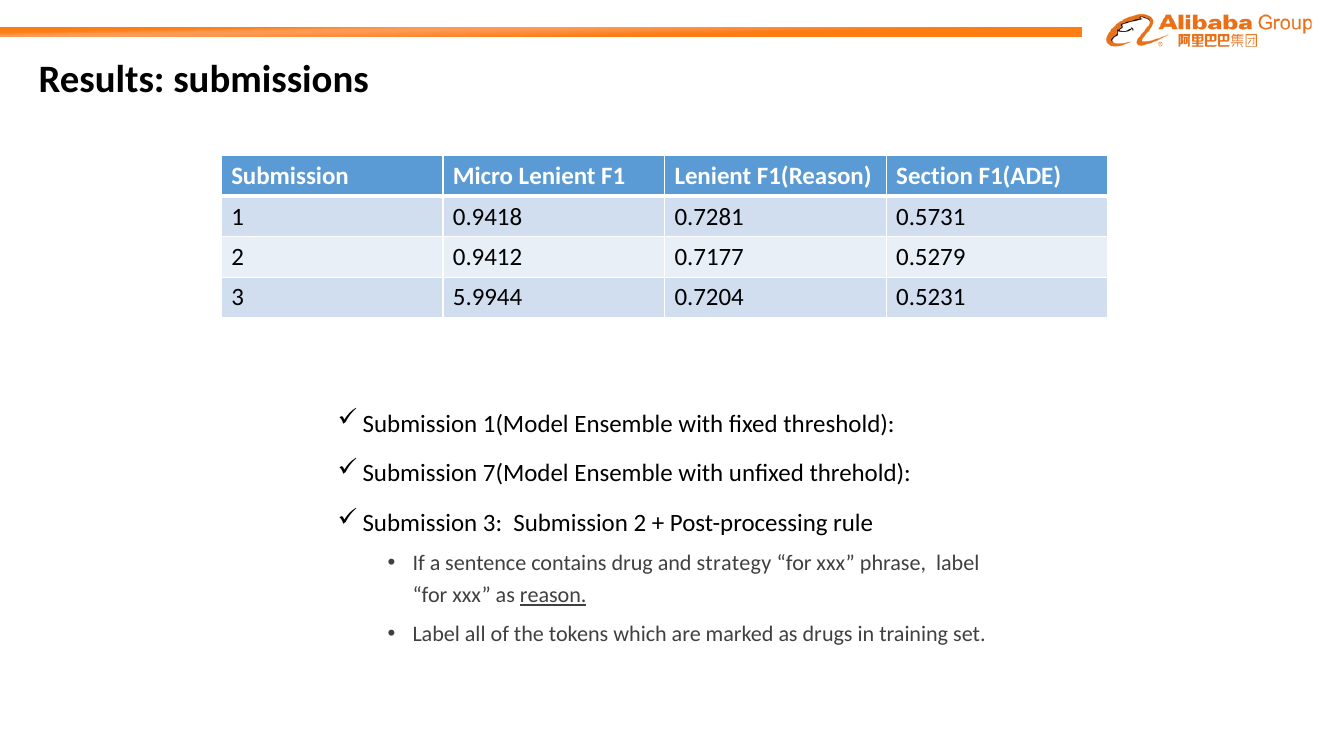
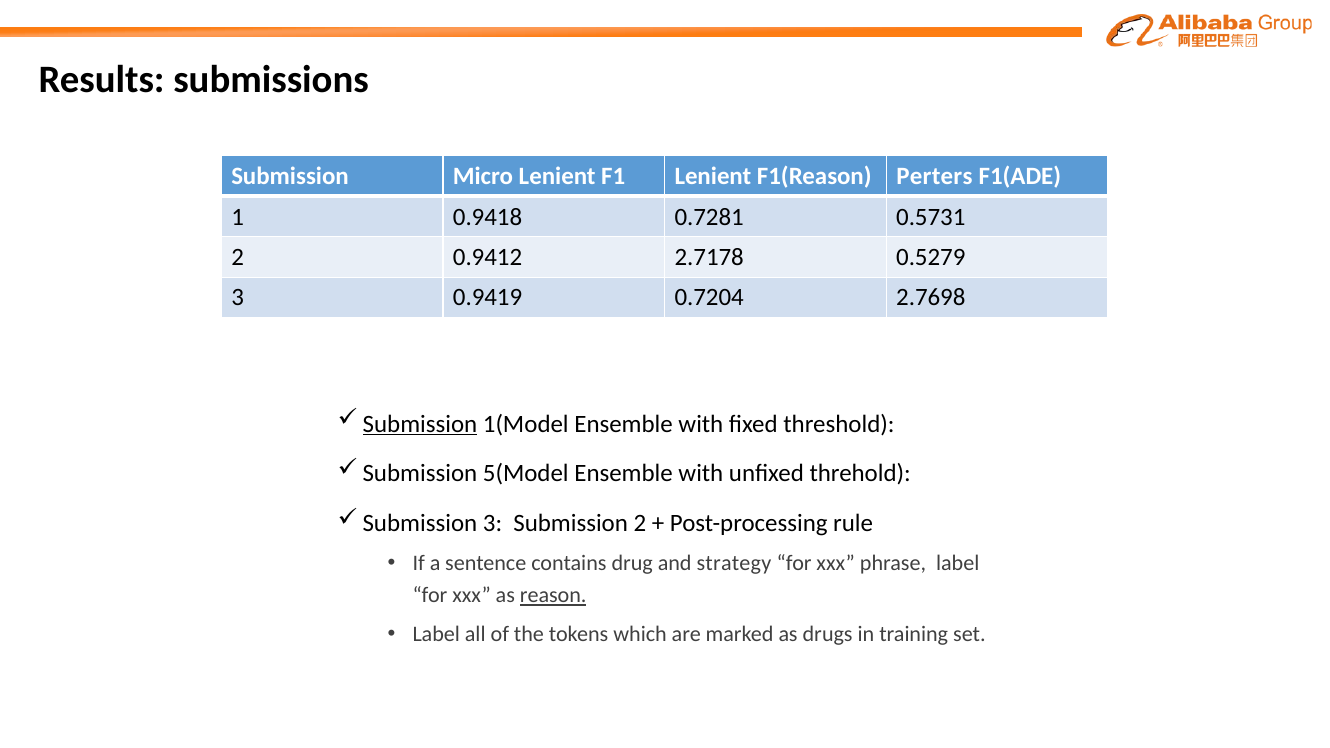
Section: Section -> Perters
0.7177: 0.7177 -> 2.7178
5.9944: 5.9944 -> 0.9419
0.5231: 0.5231 -> 2.7698
Submission at (420, 424) underline: none -> present
7(Model: 7(Model -> 5(Model
